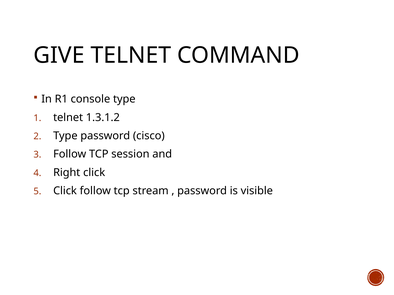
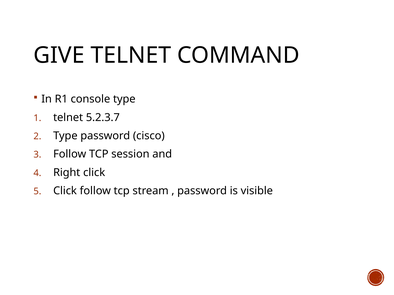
1.3.1.2: 1.3.1.2 -> 5.2.3.7
